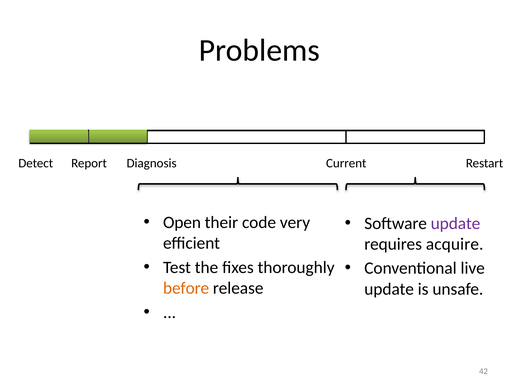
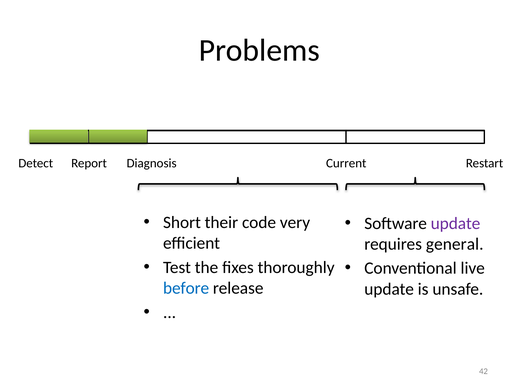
Open: Open -> Short
acquire: acquire -> general
before colour: orange -> blue
